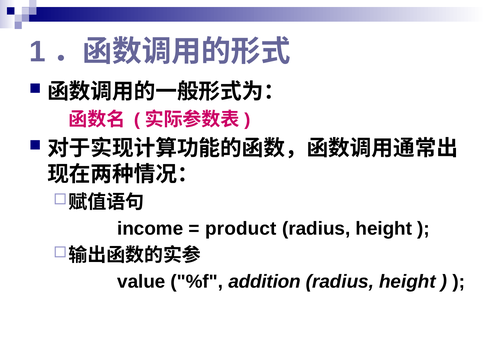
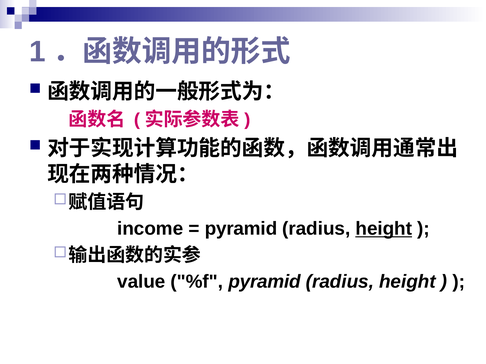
product at (241, 229): product -> pyramid
height at (384, 229) underline: none -> present
%f addition: addition -> pyramid
